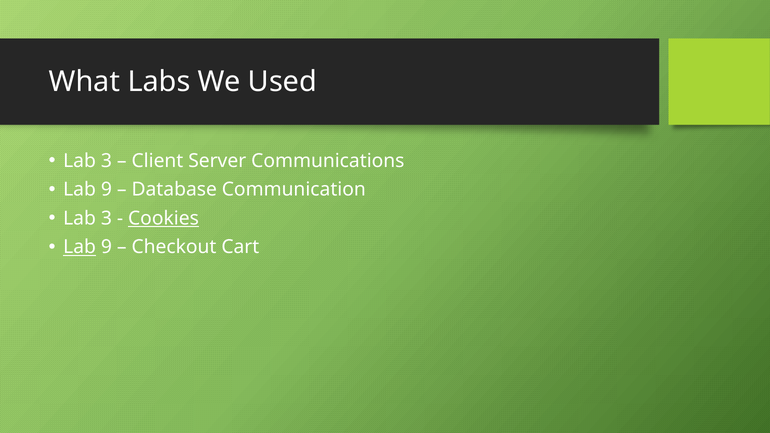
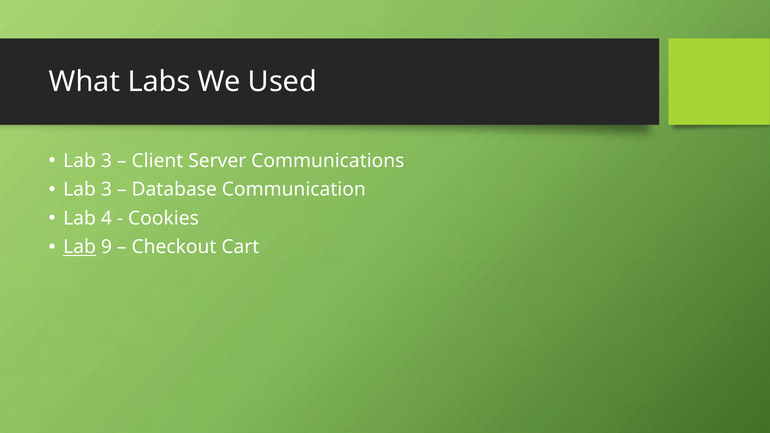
9 at (106, 190): 9 -> 3
3 at (106, 218): 3 -> 4
Cookies underline: present -> none
